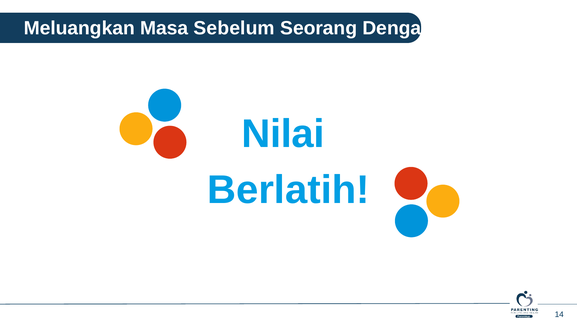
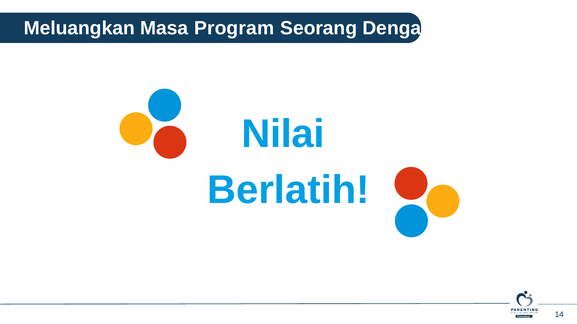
Sebelum: Sebelum -> Program
